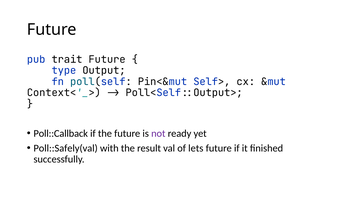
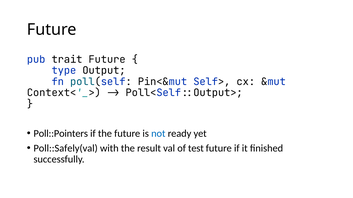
Poll::Callback: Poll::Callback -> Poll::Pointers
not colour: purple -> blue
lets: lets -> test
